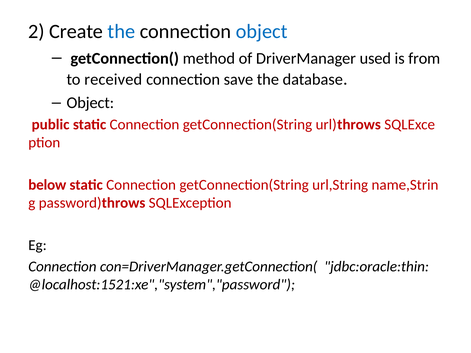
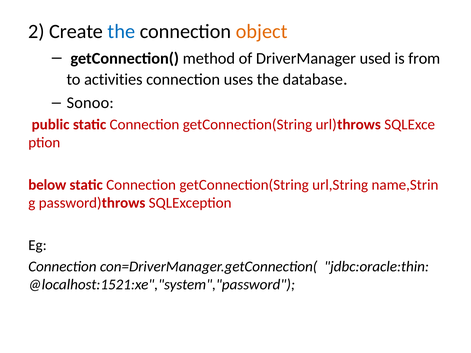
object at (262, 32) colour: blue -> orange
received: received -> activities
save: save -> uses
Object at (90, 103): Object -> Sonoo
